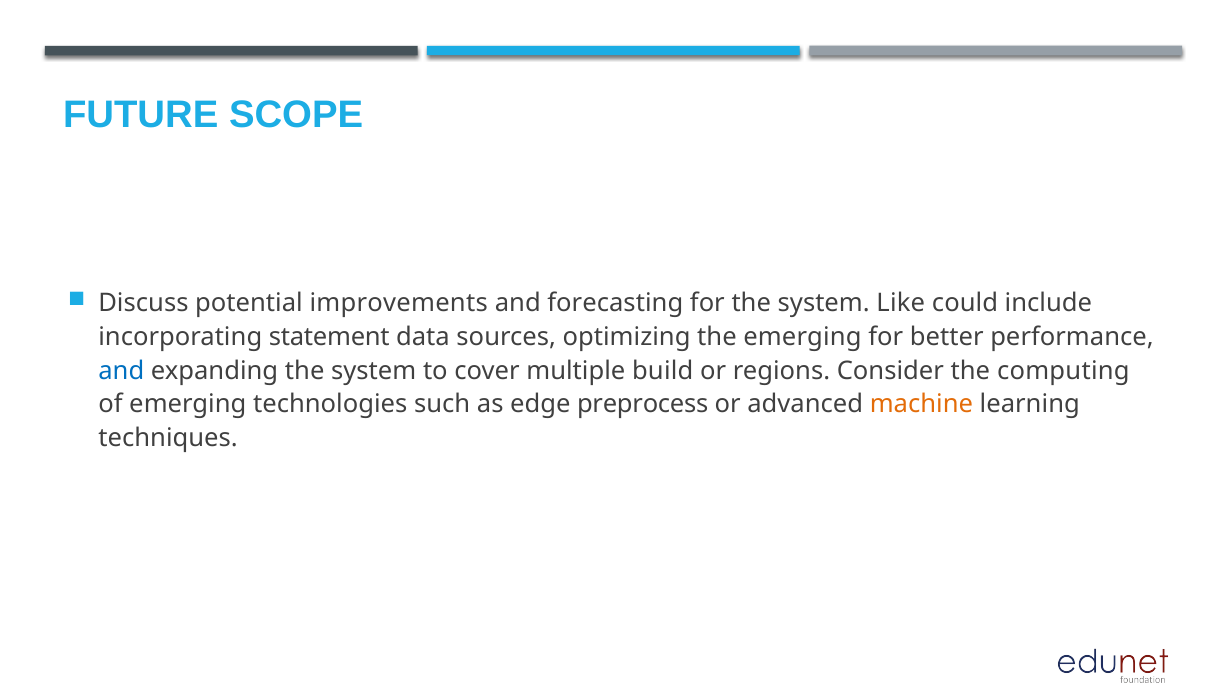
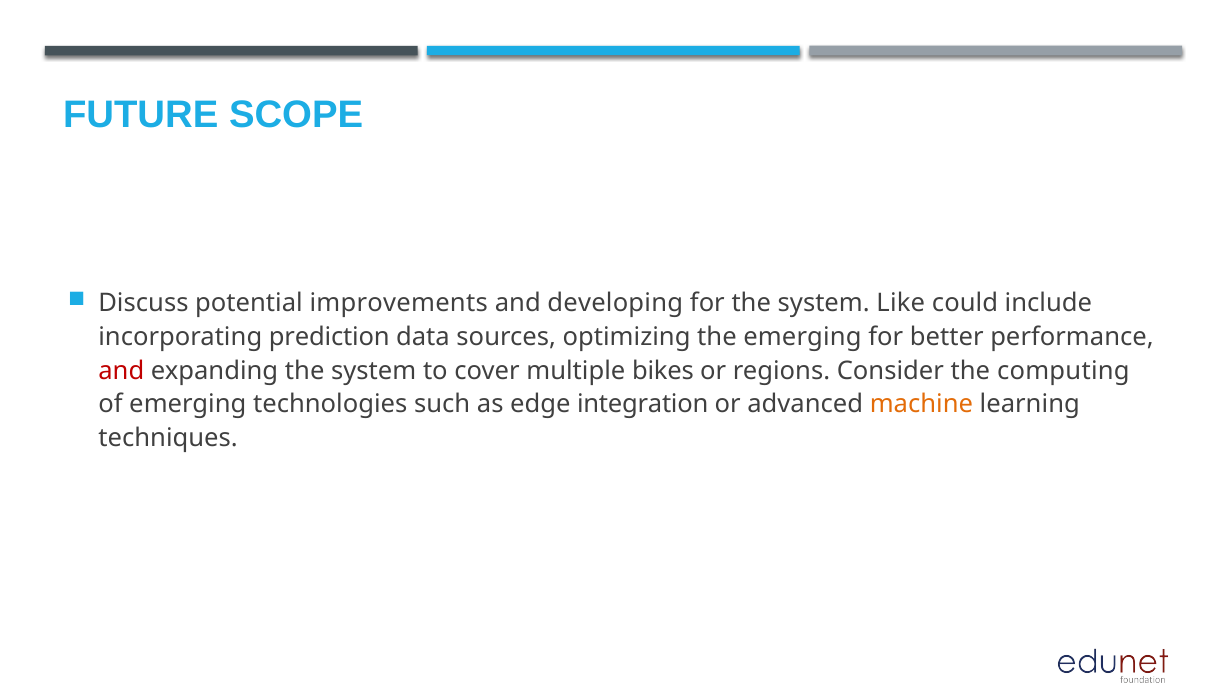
forecasting: forecasting -> developing
statement: statement -> prediction
and at (121, 371) colour: blue -> red
build: build -> bikes
preprocess: preprocess -> integration
